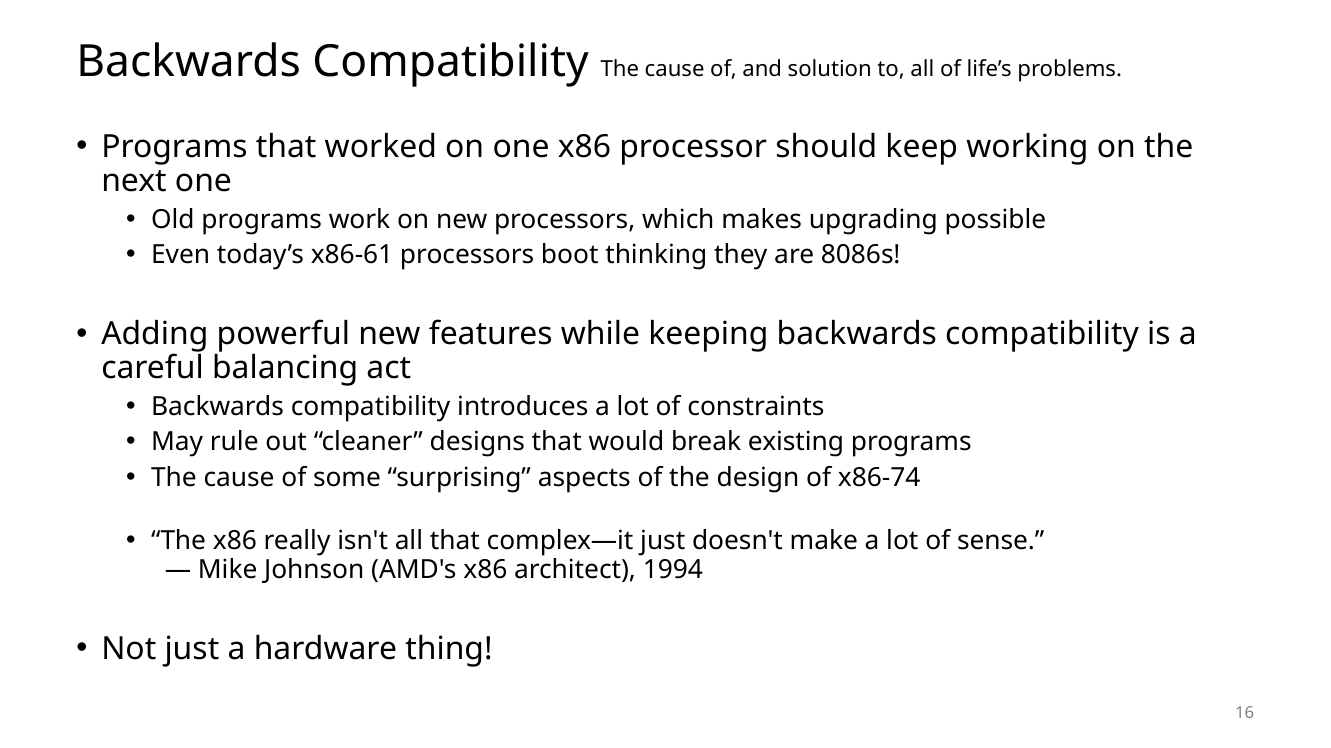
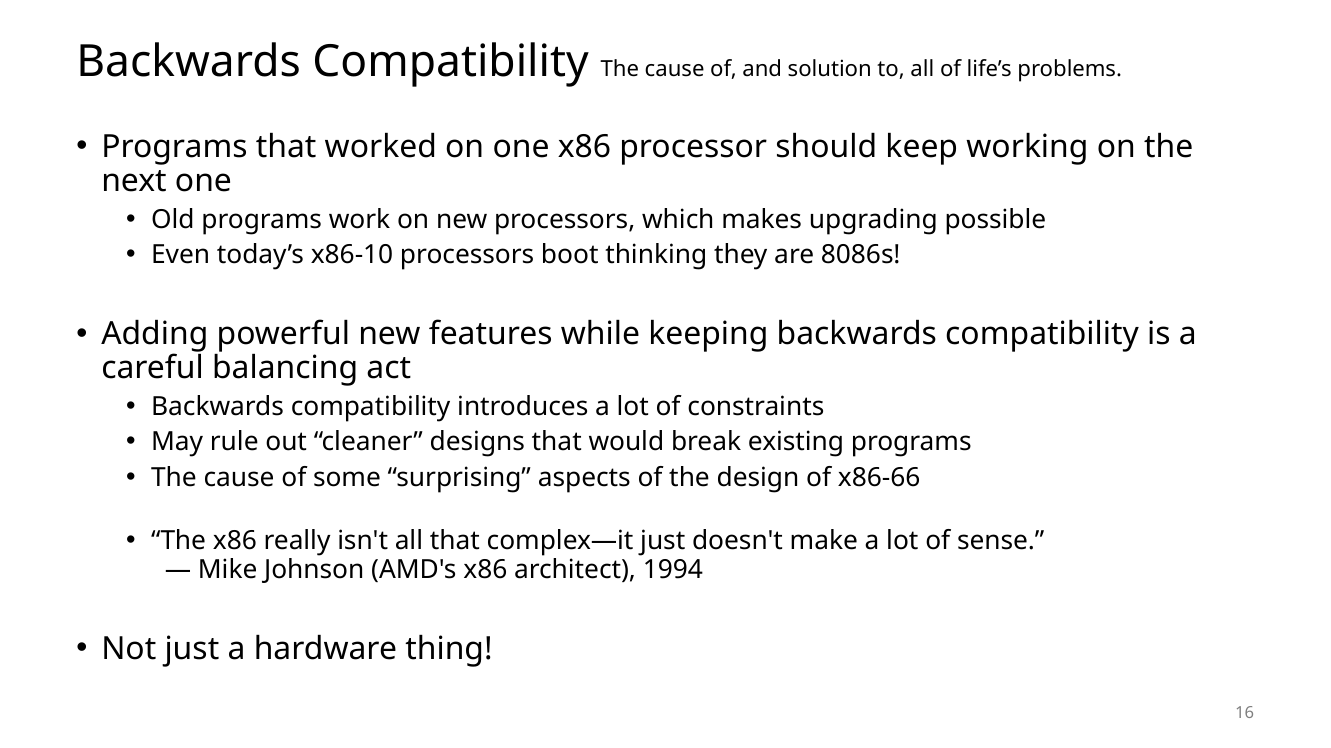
x86-61: x86-61 -> x86-10
x86-74: x86-74 -> x86-66
